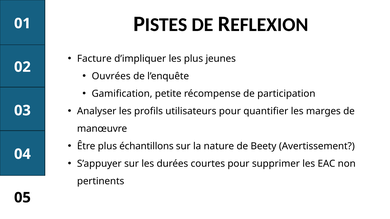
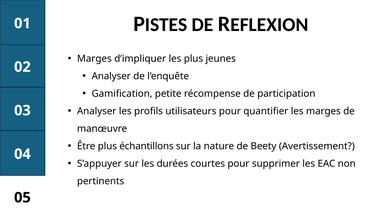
Facture at (94, 59): Facture -> Marges
Ouvrées at (111, 76): Ouvrées -> Analyser
